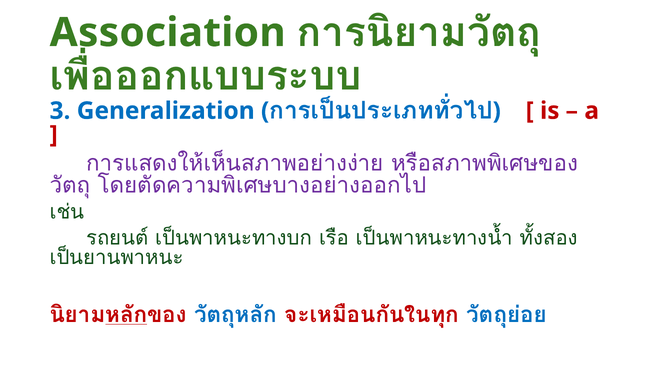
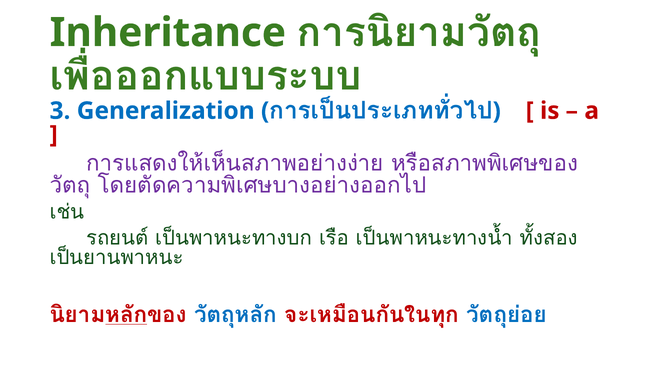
Association: Association -> Inheritance
